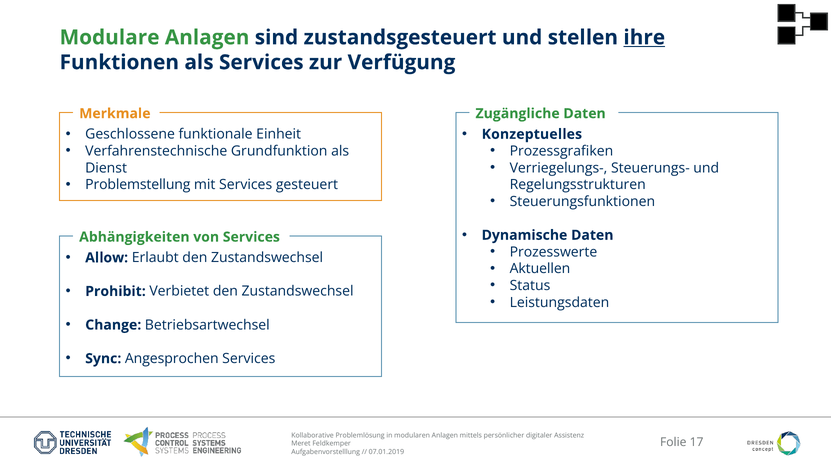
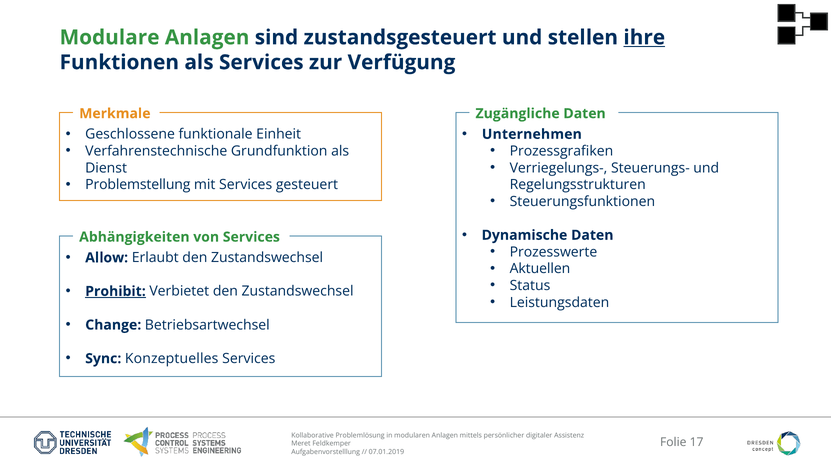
Konzeptuelles: Konzeptuelles -> Unternehmen
Prohibit underline: none -> present
Angesprochen: Angesprochen -> Konzeptuelles
